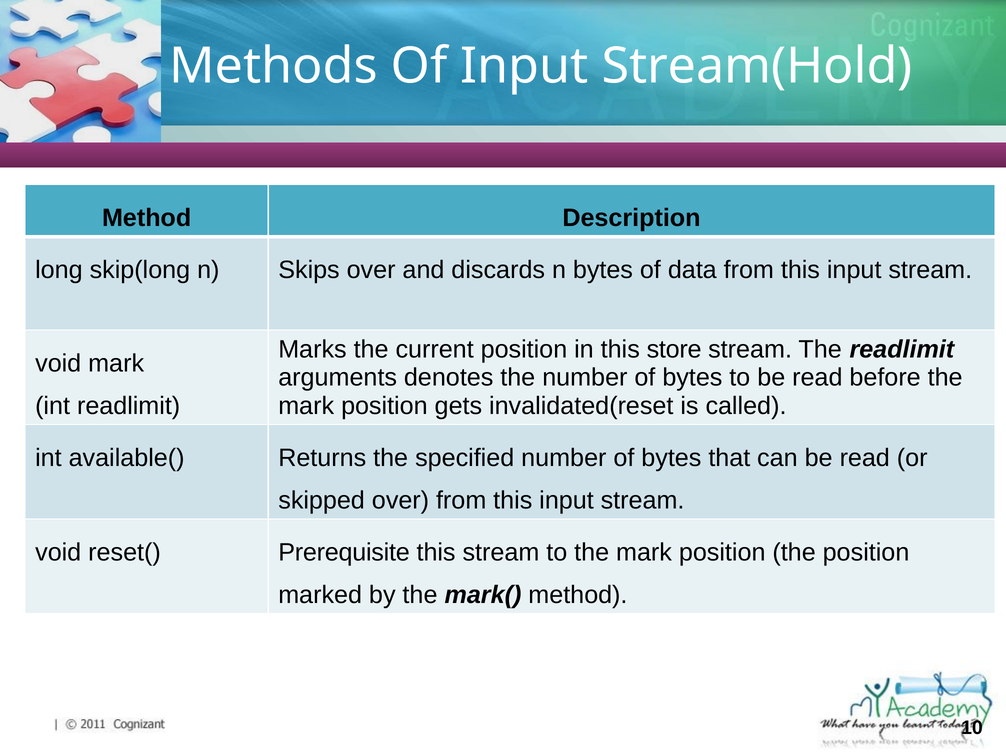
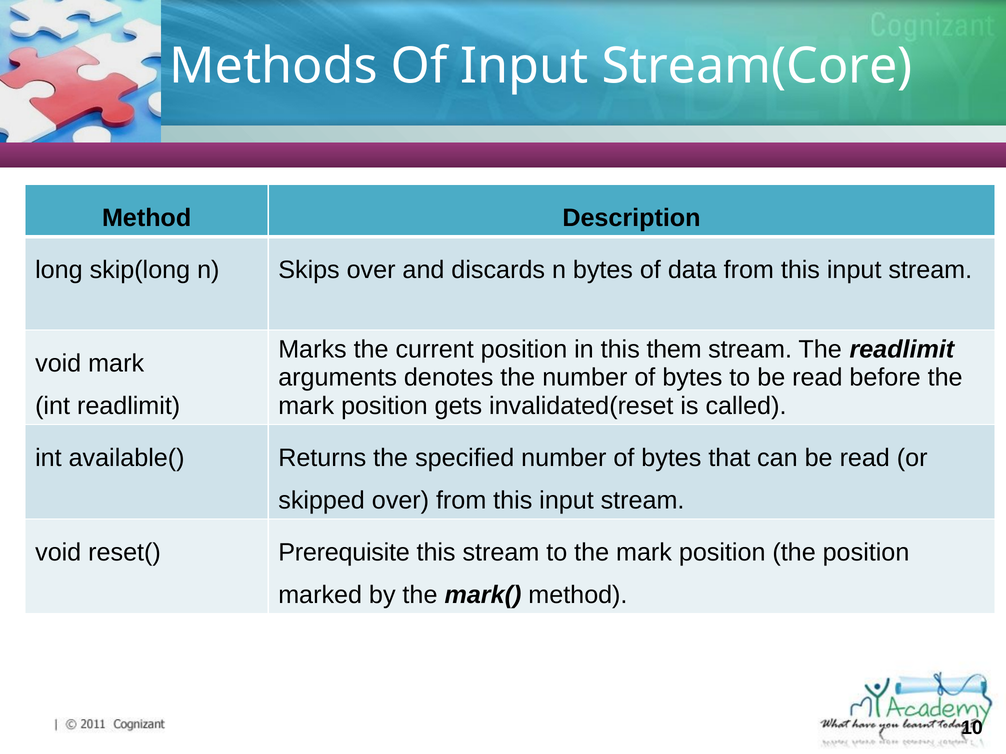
Stream(Hold: Stream(Hold -> Stream(Core
store: store -> them
